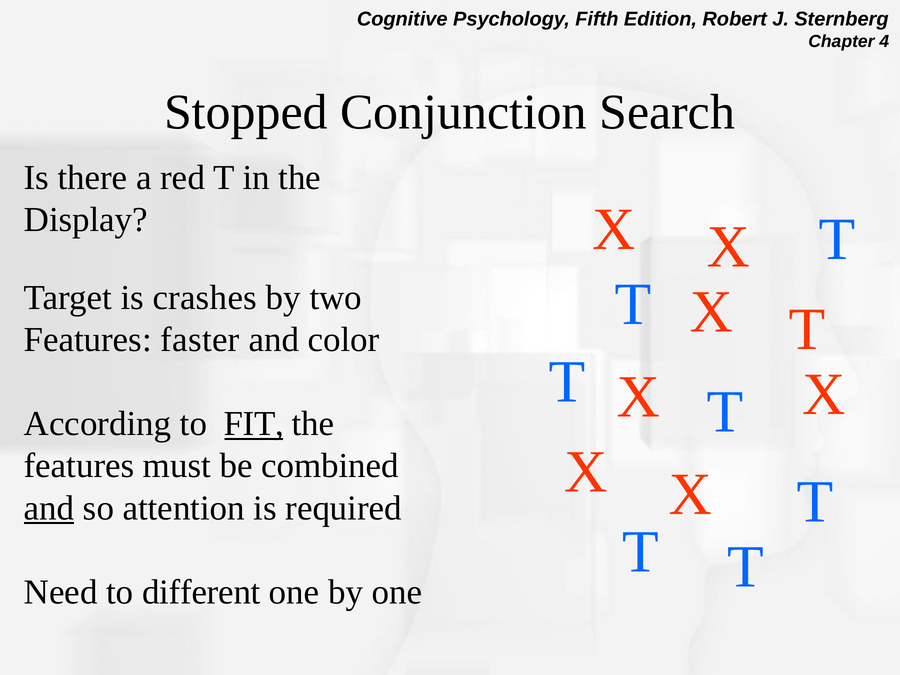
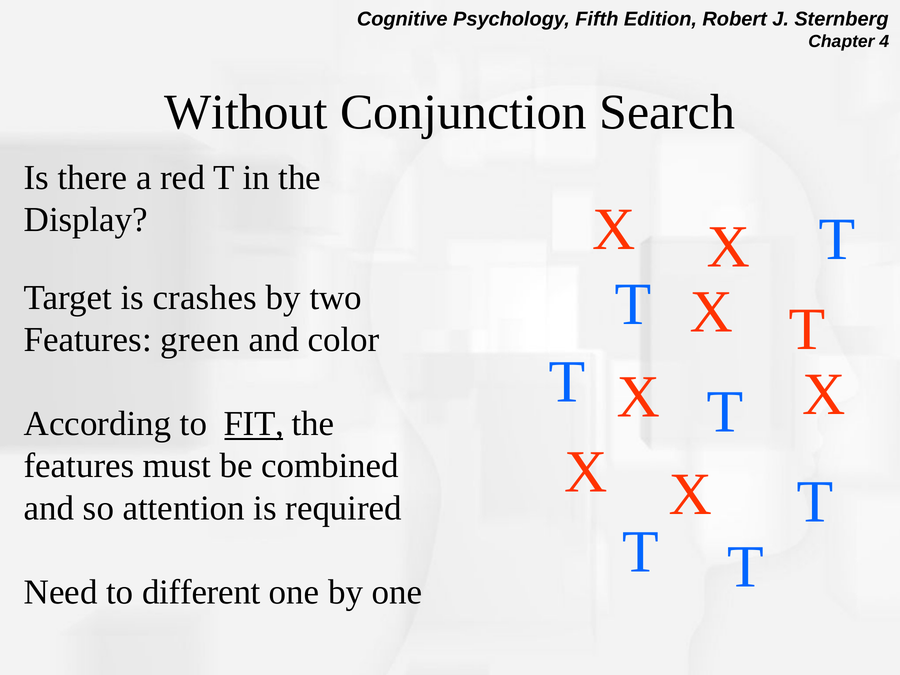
Stopped: Stopped -> Without
faster: faster -> green
and at (49, 508) underline: present -> none
